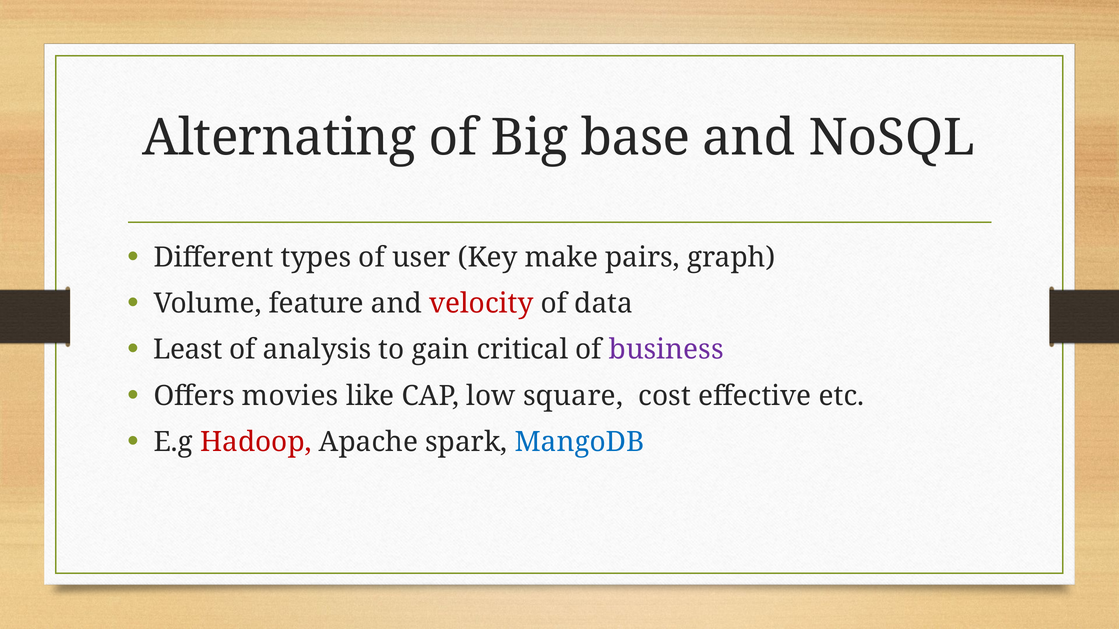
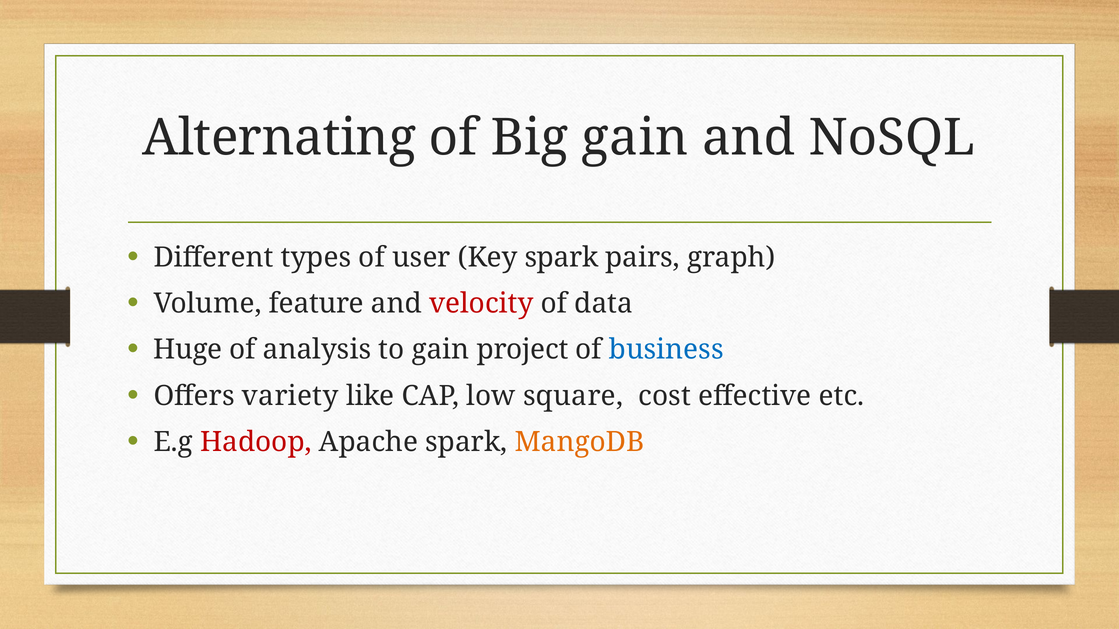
Big base: base -> gain
Key make: make -> spark
Least: Least -> Huge
critical: critical -> project
business colour: purple -> blue
movies: movies -> variety
MangoDB colour: blue -> orange
